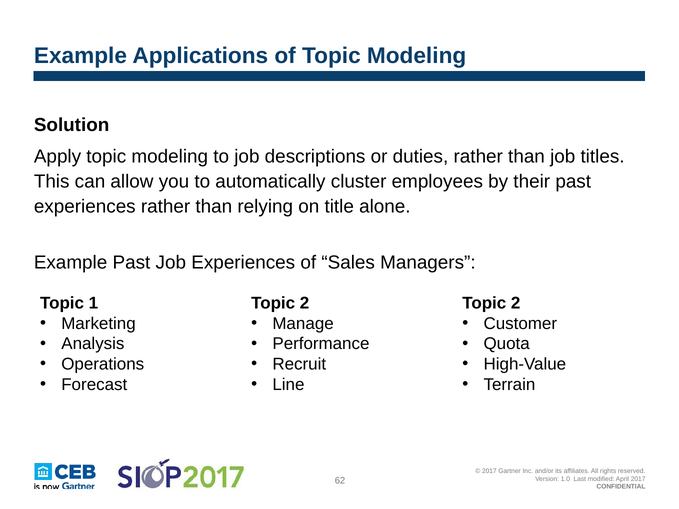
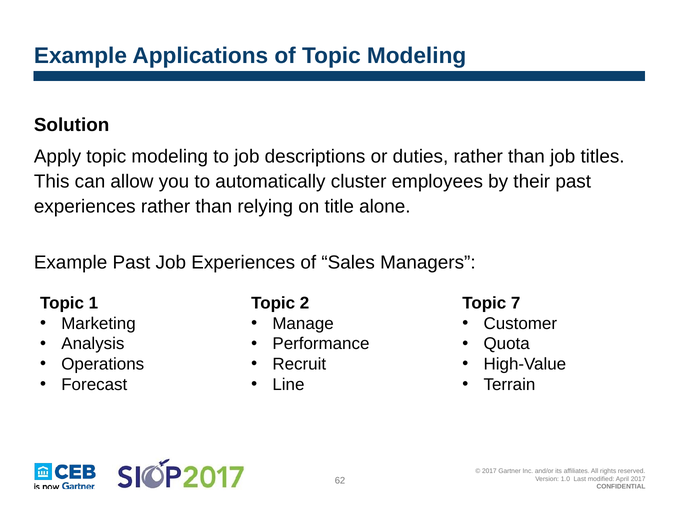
2 at (516, 303): 2 -> 7
